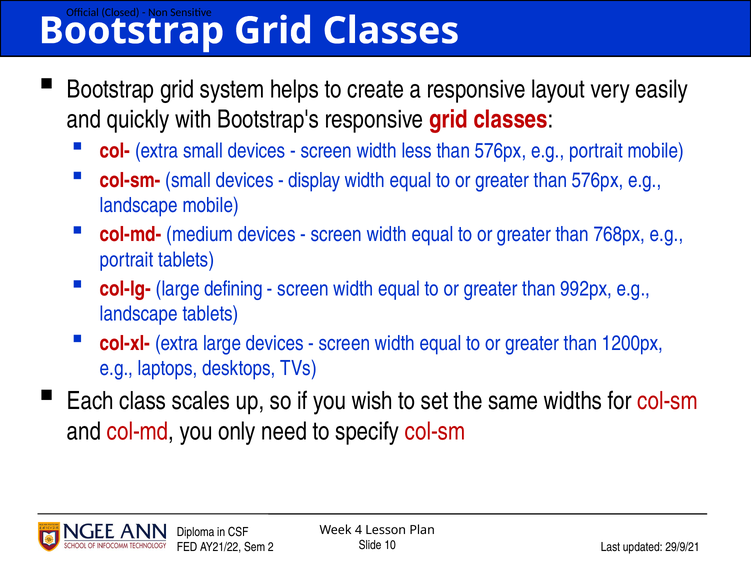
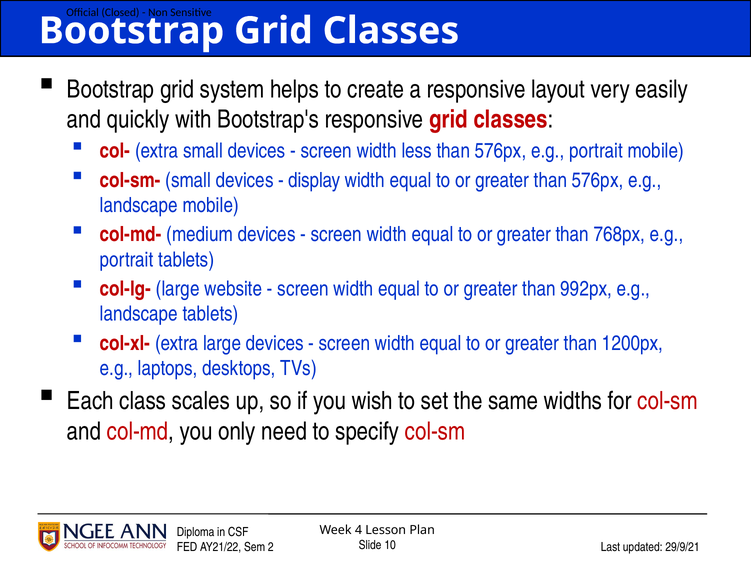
defining: defining -> website
